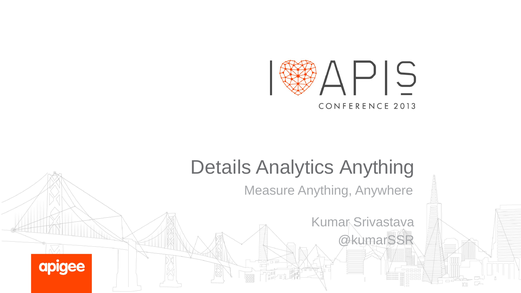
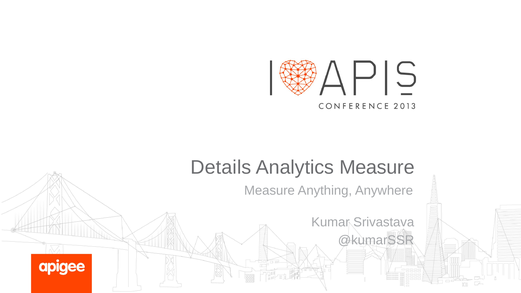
Analytics Anything: Anything -> Measure
